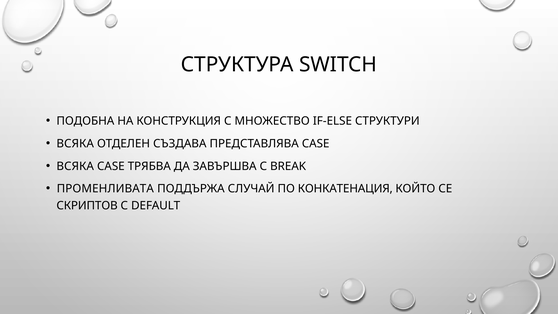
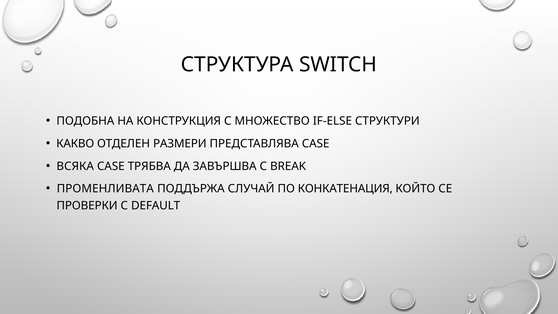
ВСЯКА at (75, 144): ВСЯКА -> КАКВО
СЪЗДАВА: СЪЗДАВА -> РАЗМЕРИ
СКРИПТОВ: СКРИПТОВ -> ПРОВЕРКИ
